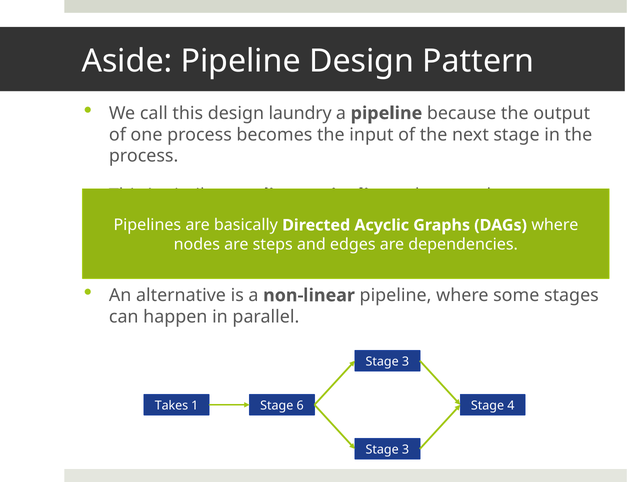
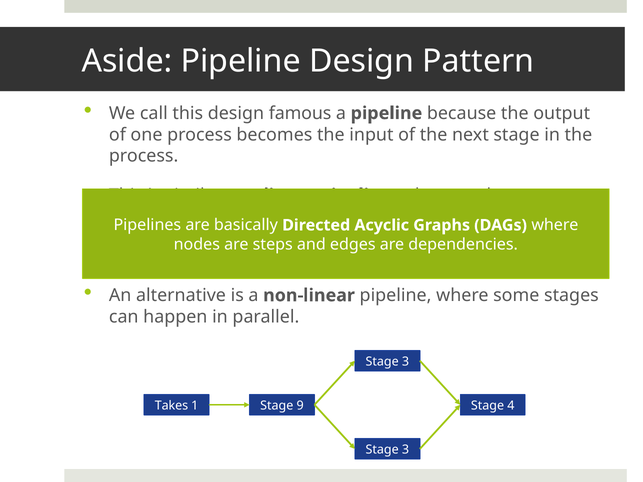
laundry: laundry -> famous
6: 6 -> 9
